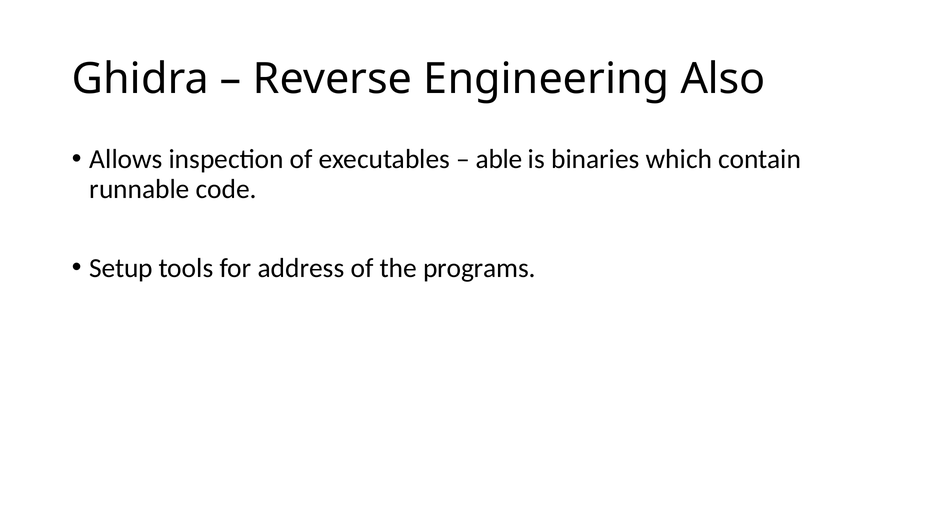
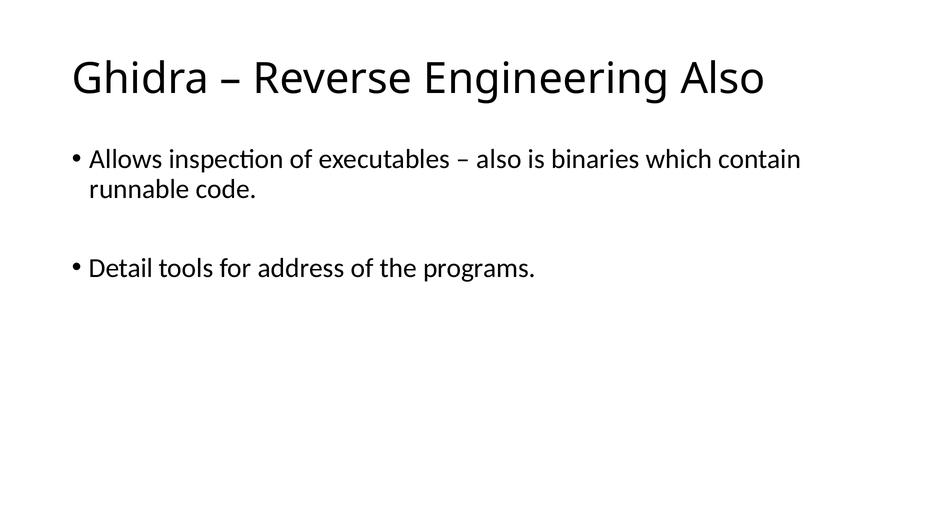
able at (499, 159): able -> also
Setup: Setup -> Detail
